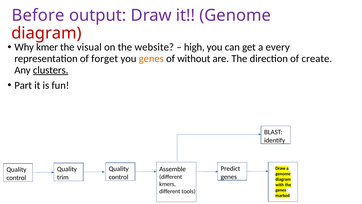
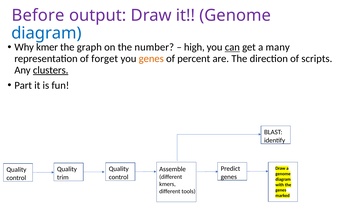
diagram at (46, 33) colour: red -> blue
visual: visual -> graph
website: website -> number
can underline: none -> present
every: every -> many
without: without -> percent
create: create -> scripts
